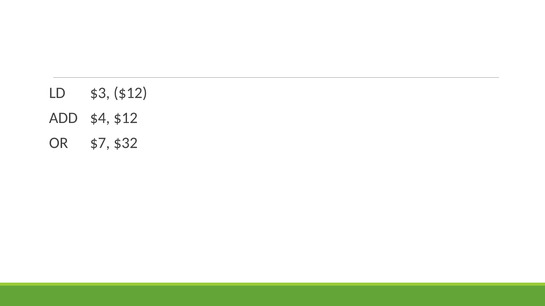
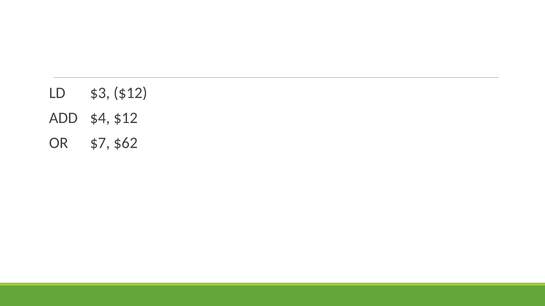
$32: $32 -> $62
